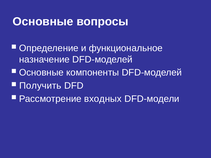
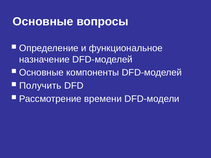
входных: входных -> времени
